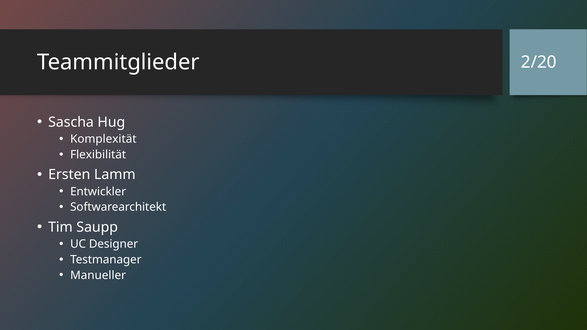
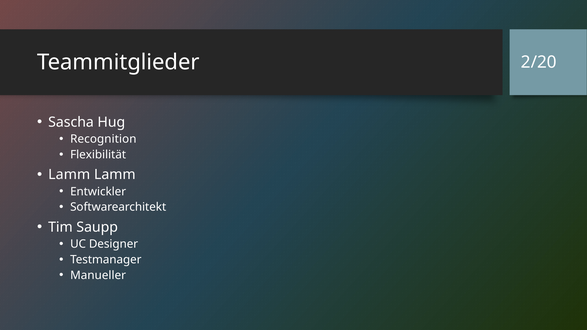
Komplexität: Komplexität -> Recognition
Ersten at (69, 175): Ersten -> Lamm
